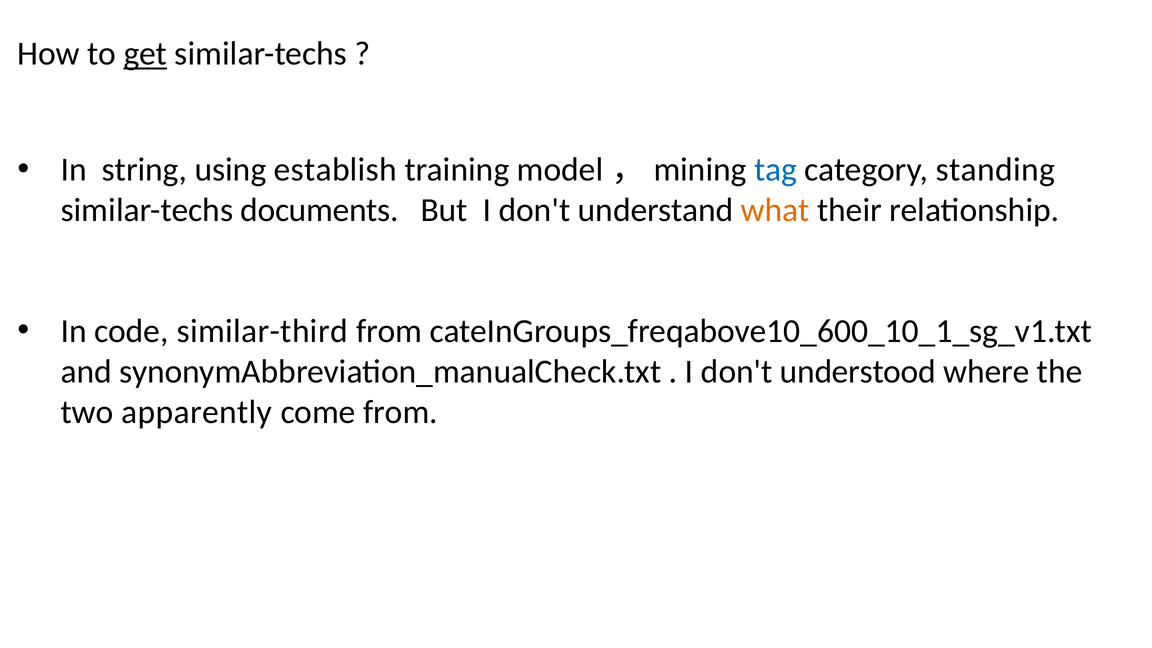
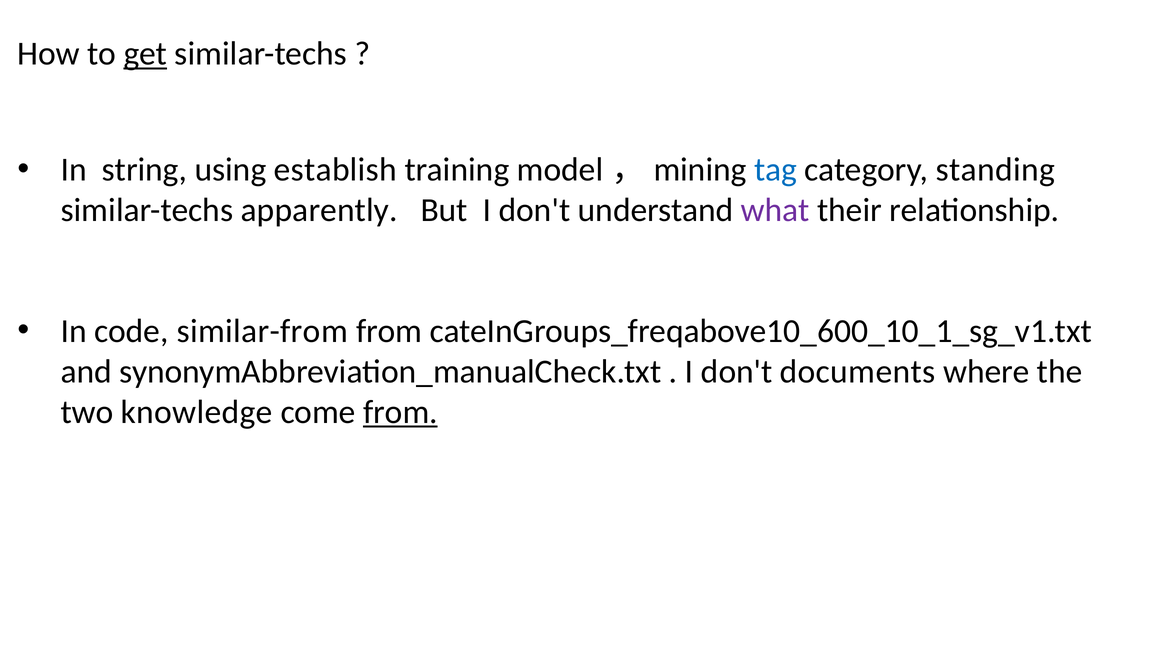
documents: documents -> apparently
what colour: orange -> purple
similar-third: similar-third -> similar-from
understood: understood -> documents
apparently: apparently -> knowledge
from at (401, 412) underline: none -> present
